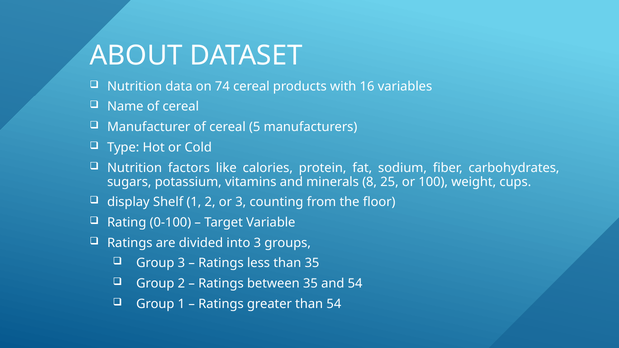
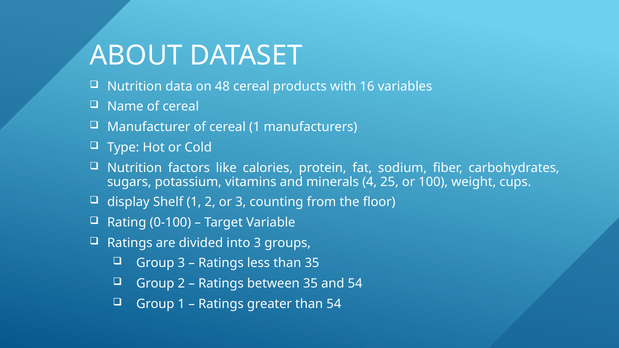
74: 74 -> 48
cereal 5: 5 -> 1
8: 8 -> 4
